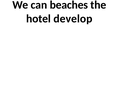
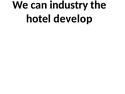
beaches: beaches -> industry
